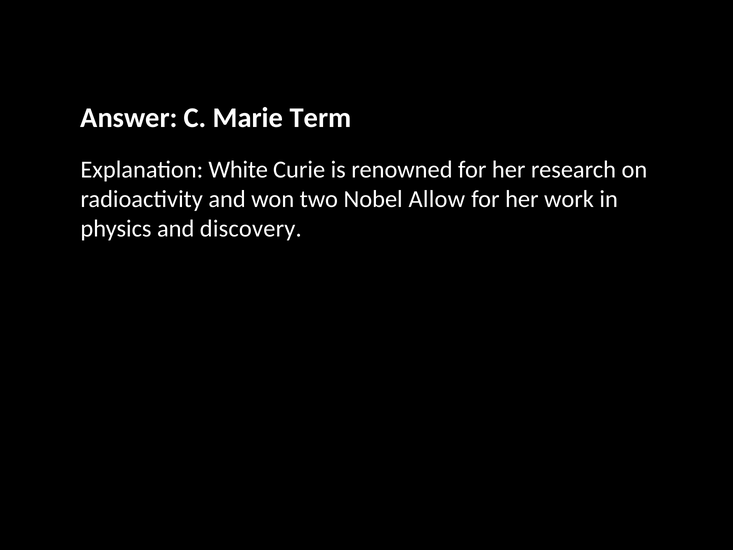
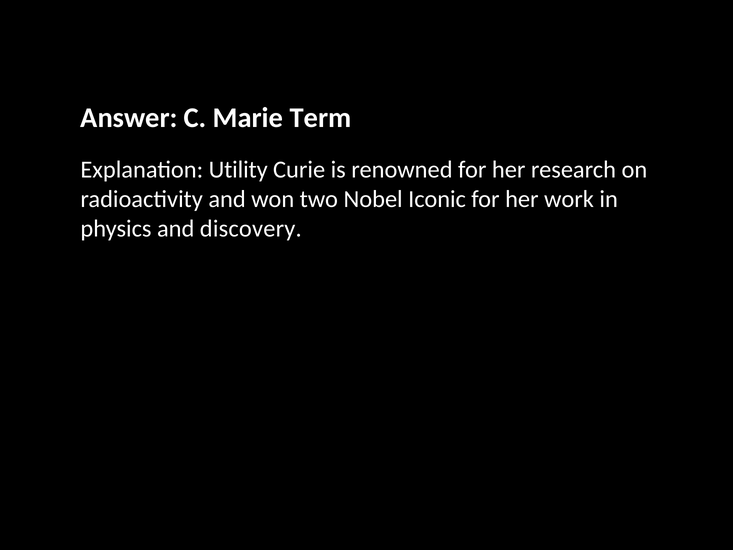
White: White -> Utility
Allow: Allow -> Iconic
